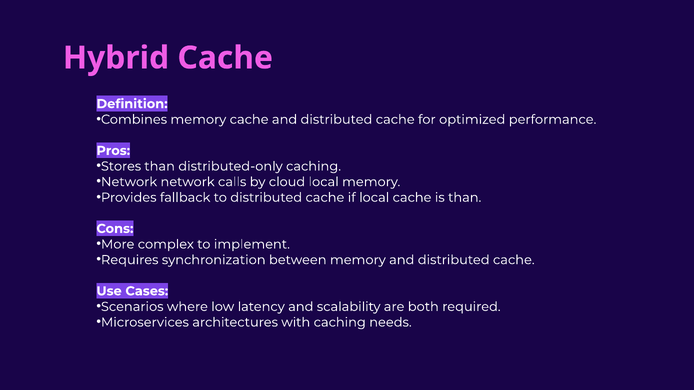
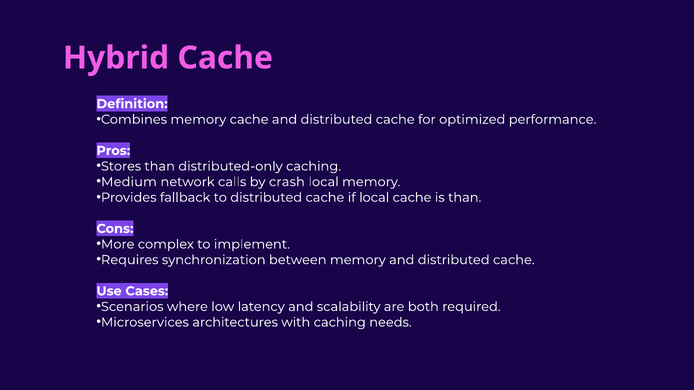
Network at (129, 182): Network -> Medium
cloud: cloud -> crash
